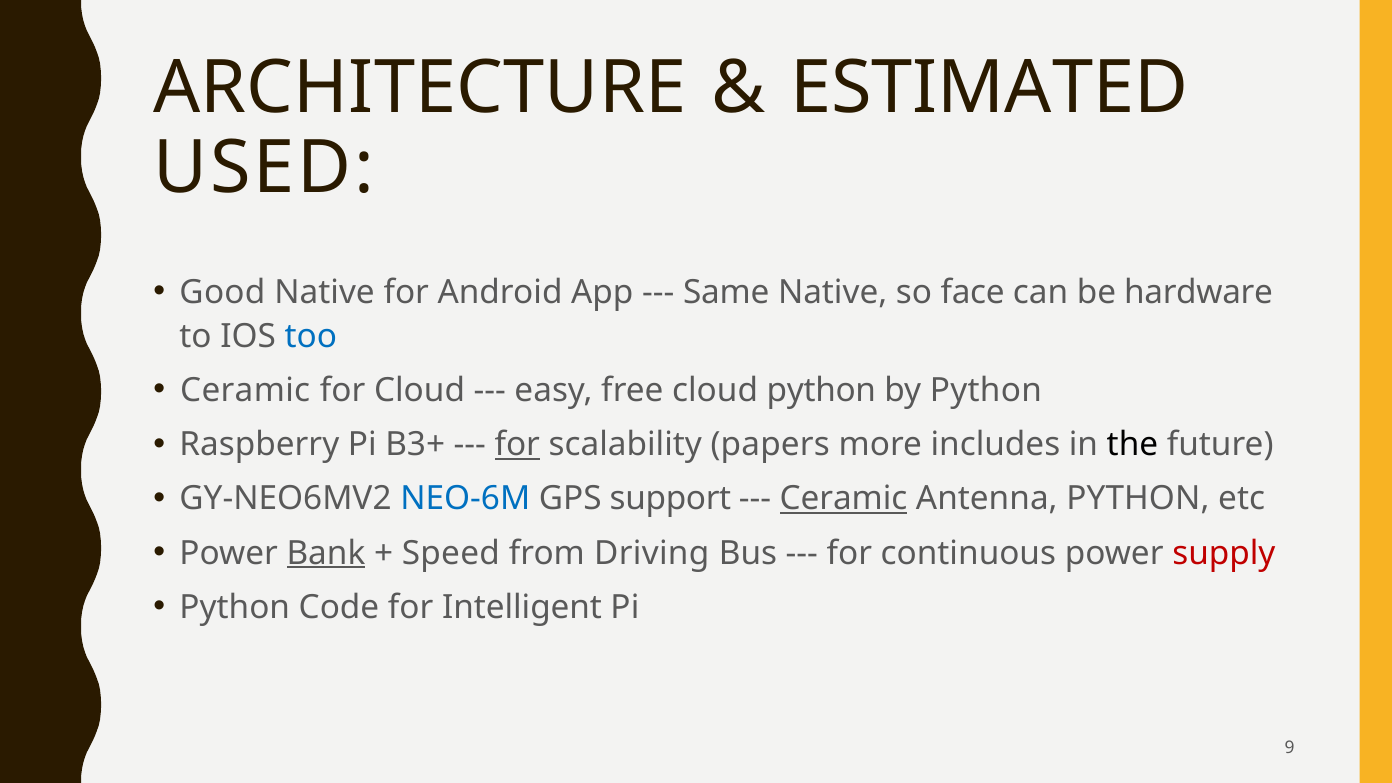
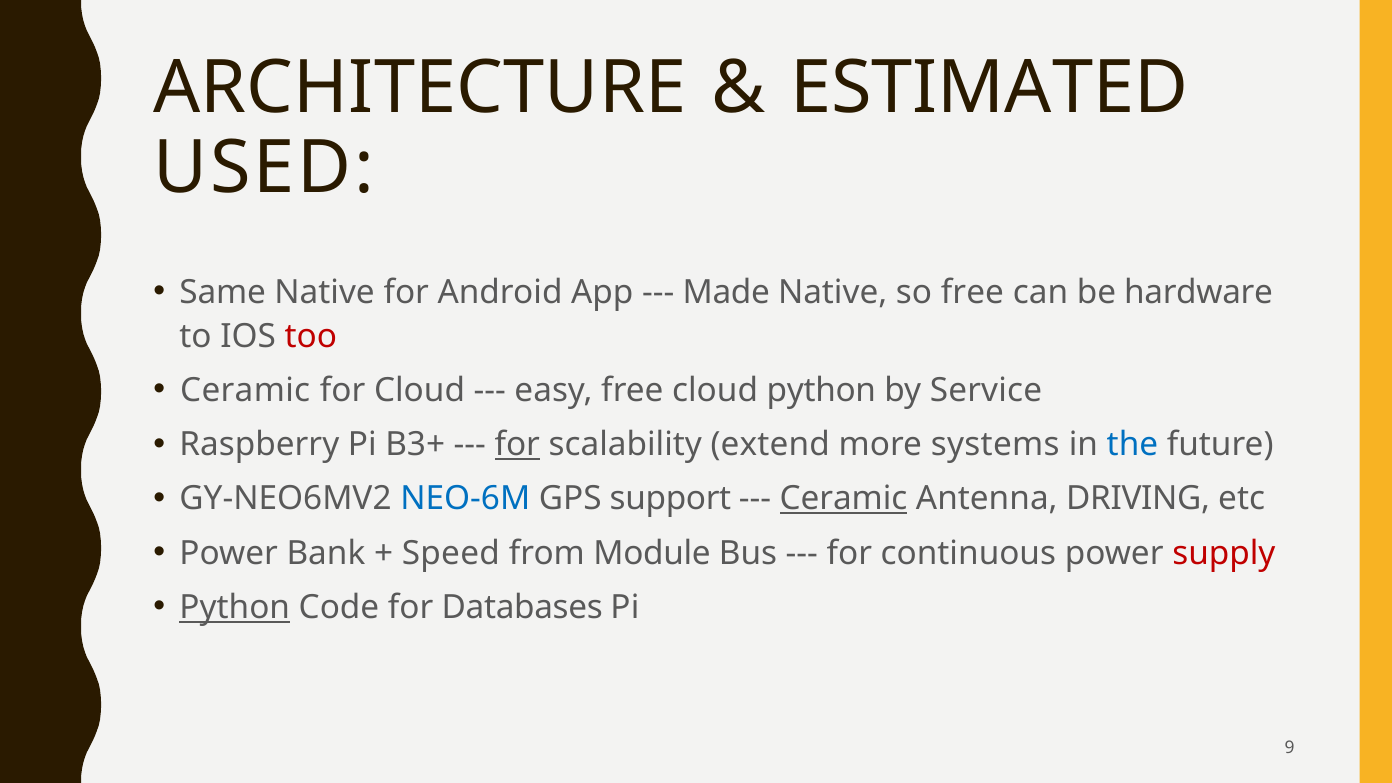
Good: Good -> Same
Same: Same -> Made
so face: face -> free
too colour: blue -> red
by Python: Python -> Service
papers: papers -> extend
includes: includes -> systems
the colour: black -> blue
Antenna PYTHON: PYTHON -> DRIVING
Bank underline: present -> none
Driving: Driving -> Module
Python at (235, 607) underline: none -> present
Intelligent: Intelligent -> Databases
